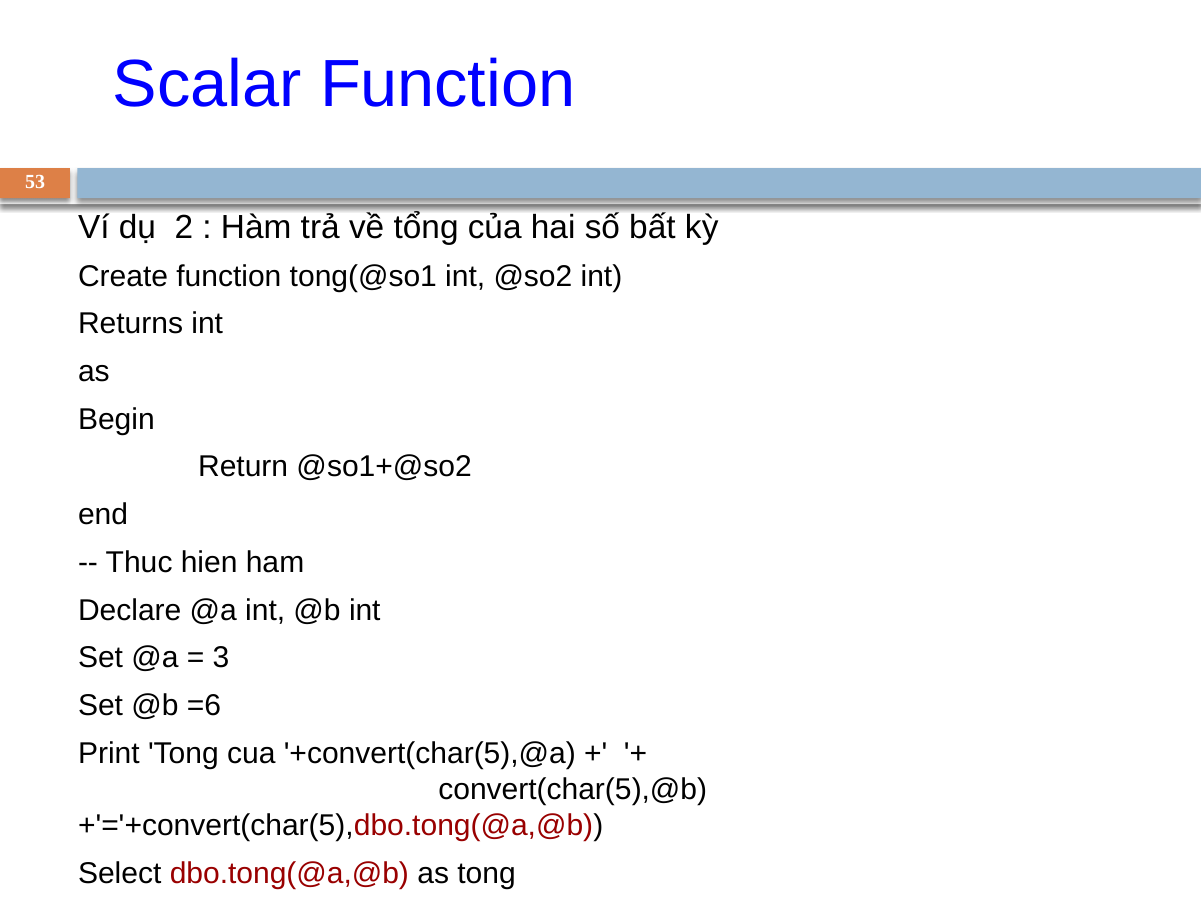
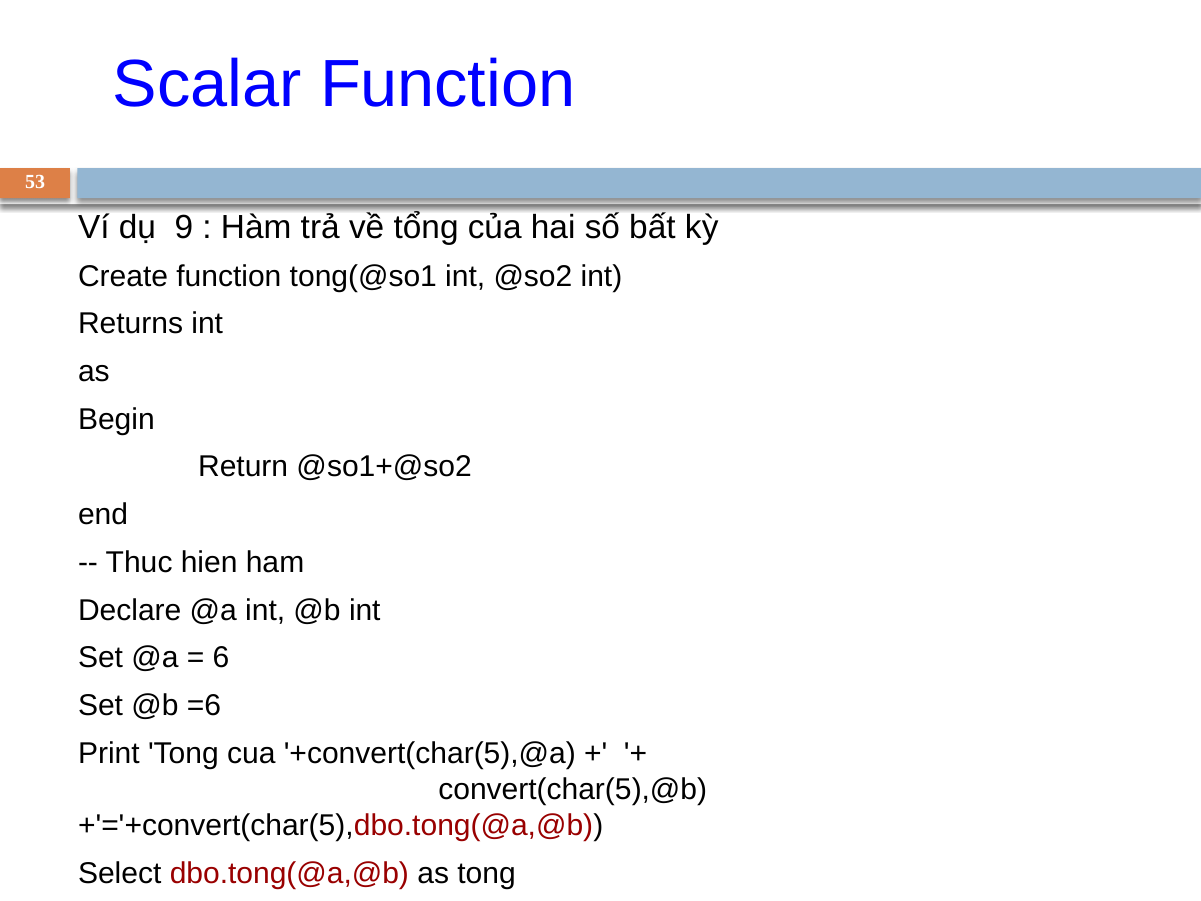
2: 2 -> 9
3: 3 -> 6
